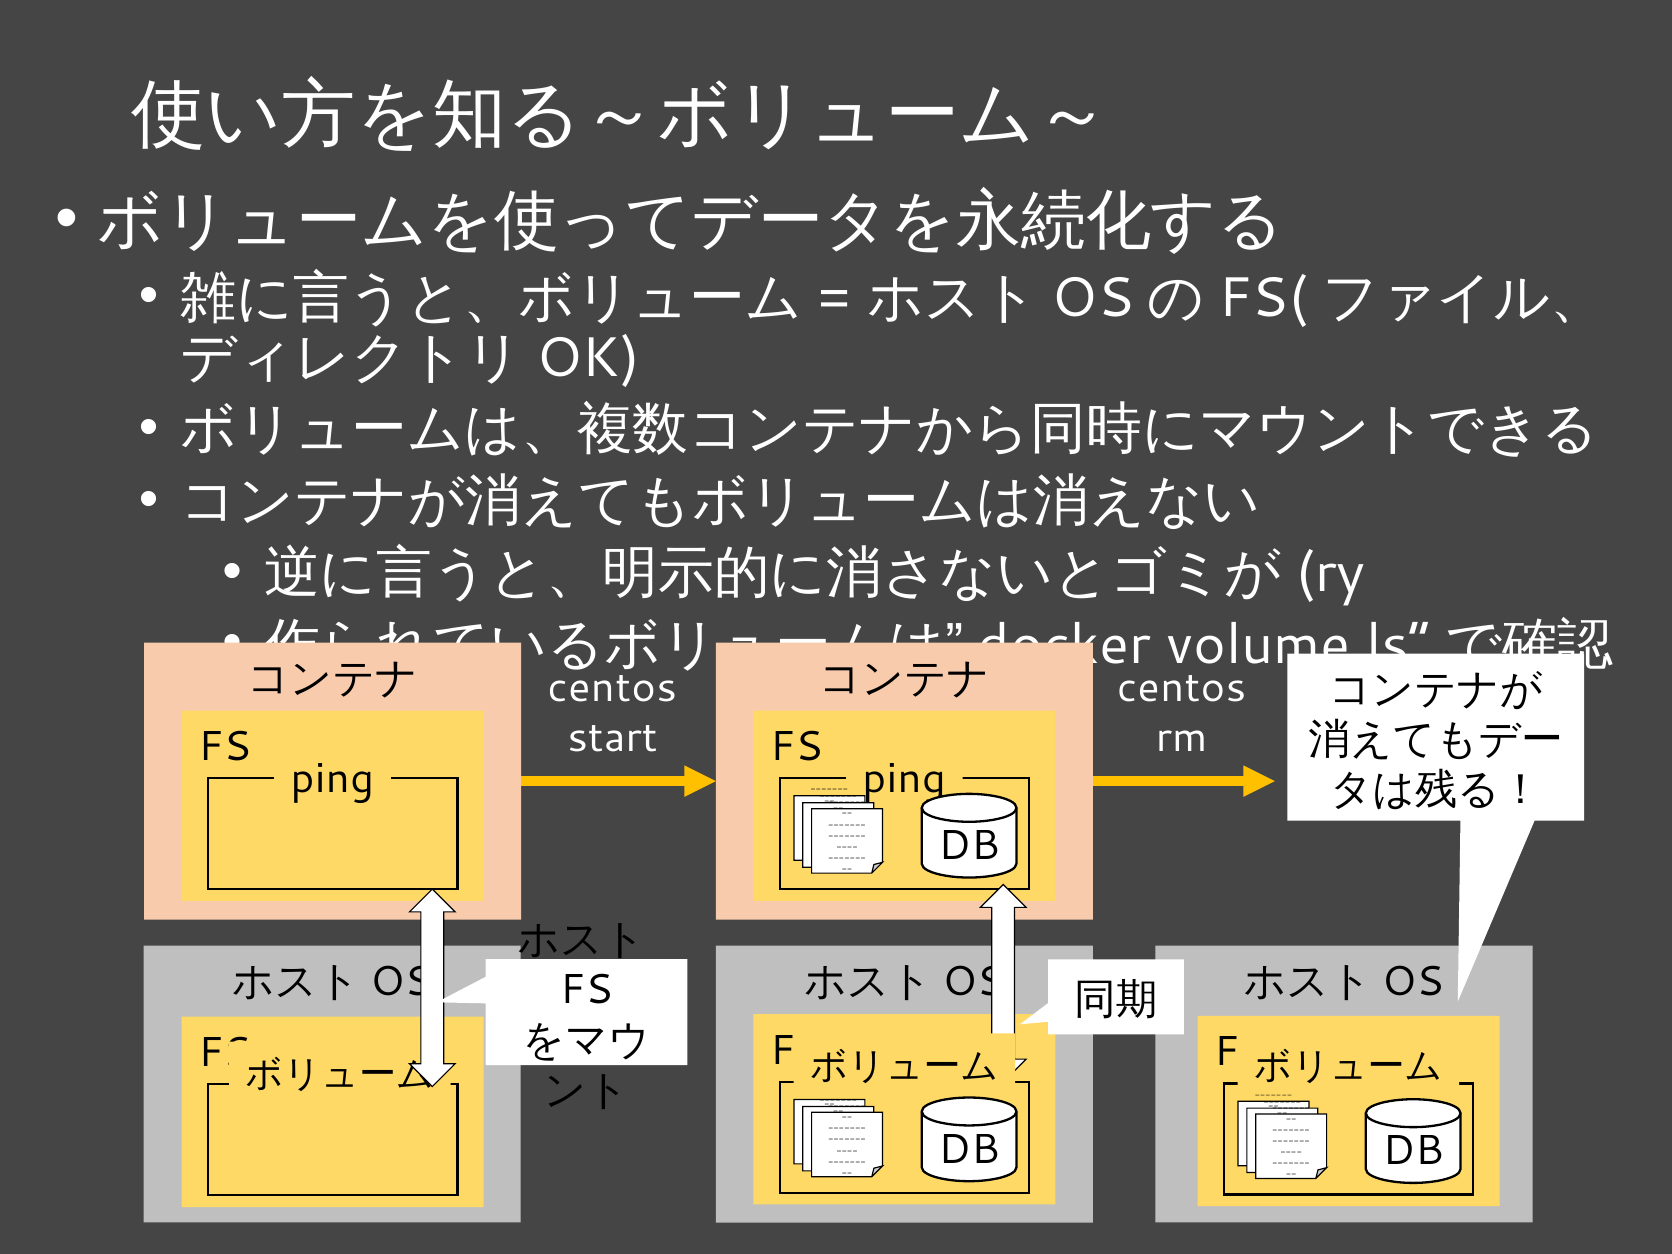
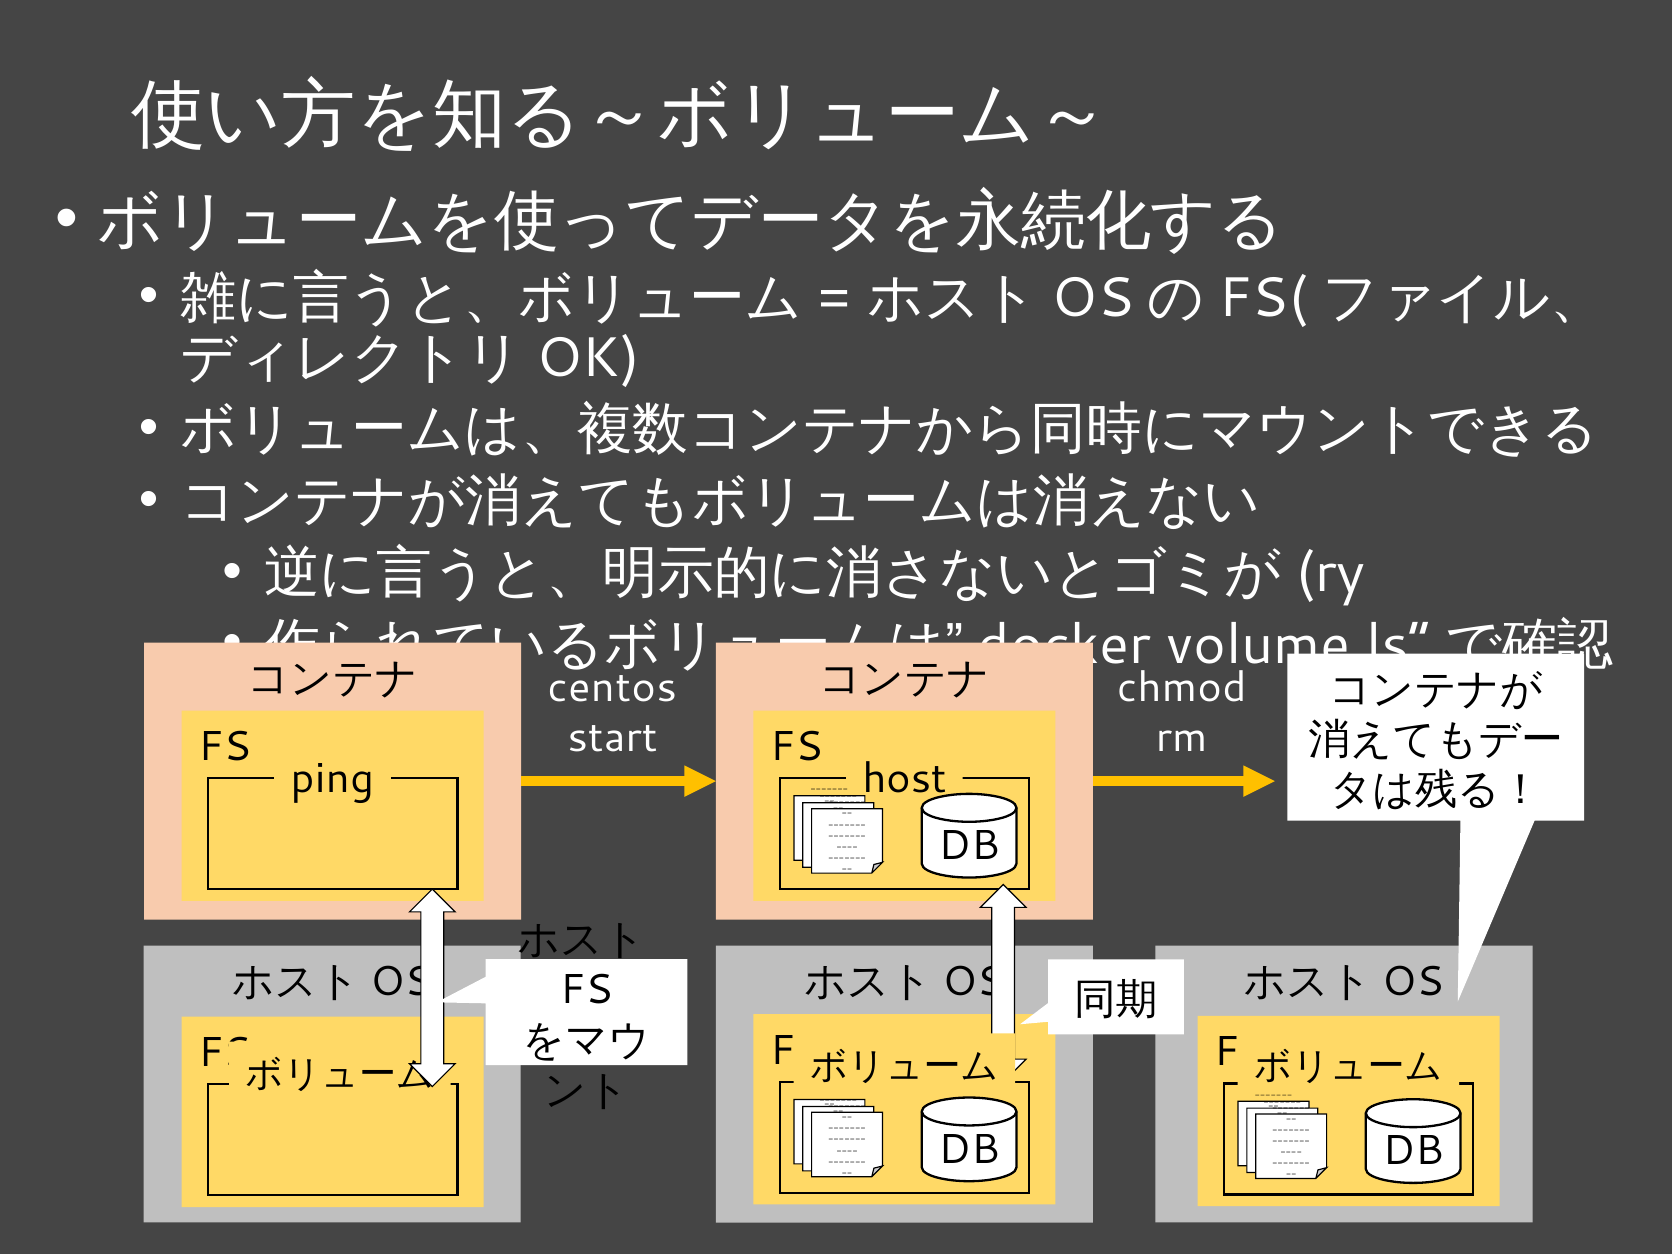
centos at (1182, 688): centos -> chmod
ping at (904, 779): ping -> host
